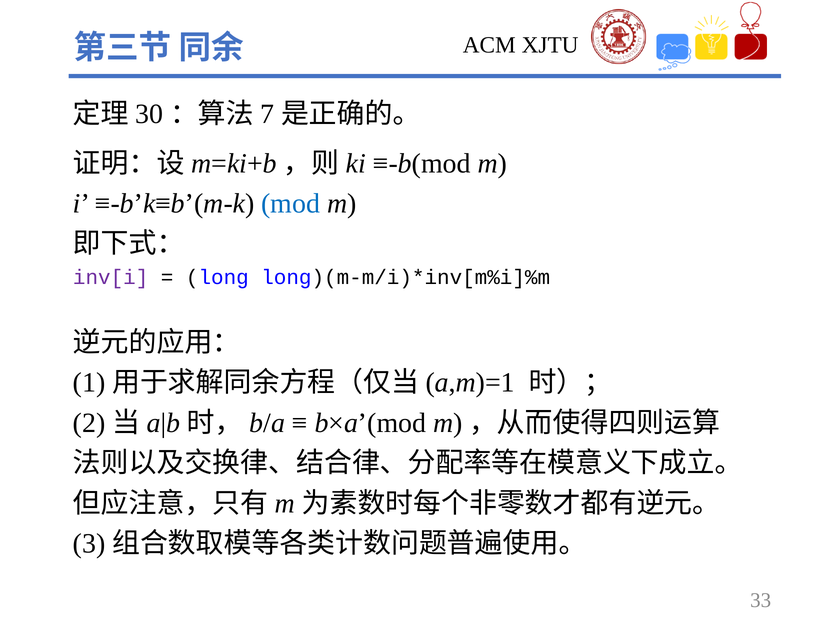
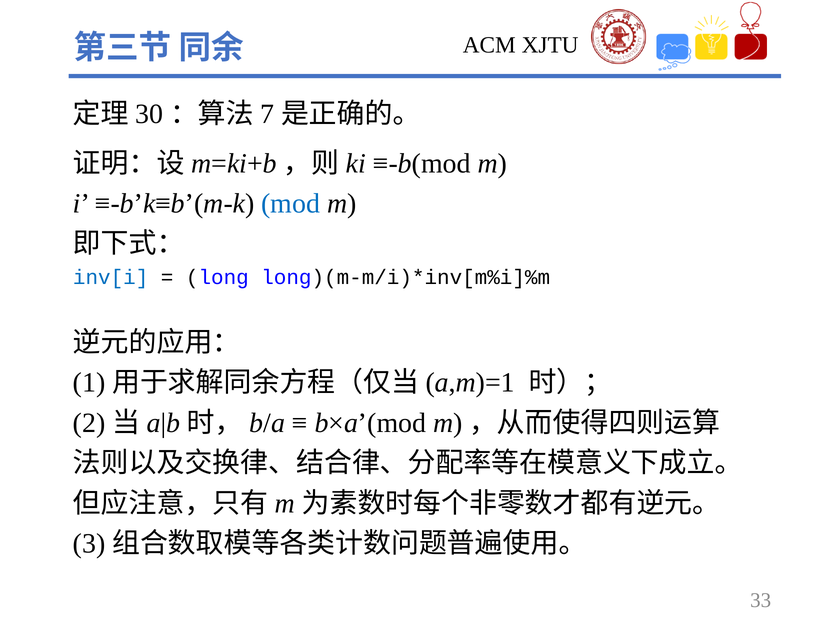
inv[i colour: purple -> blue
